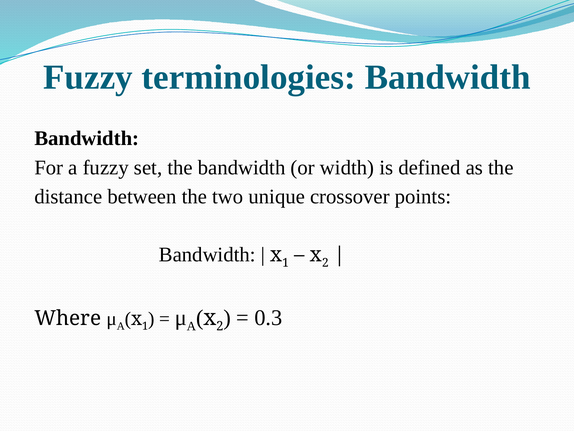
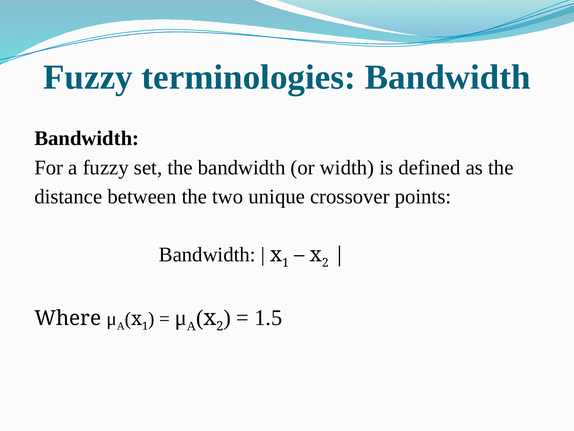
0.3: 0.3 -> 1.5
